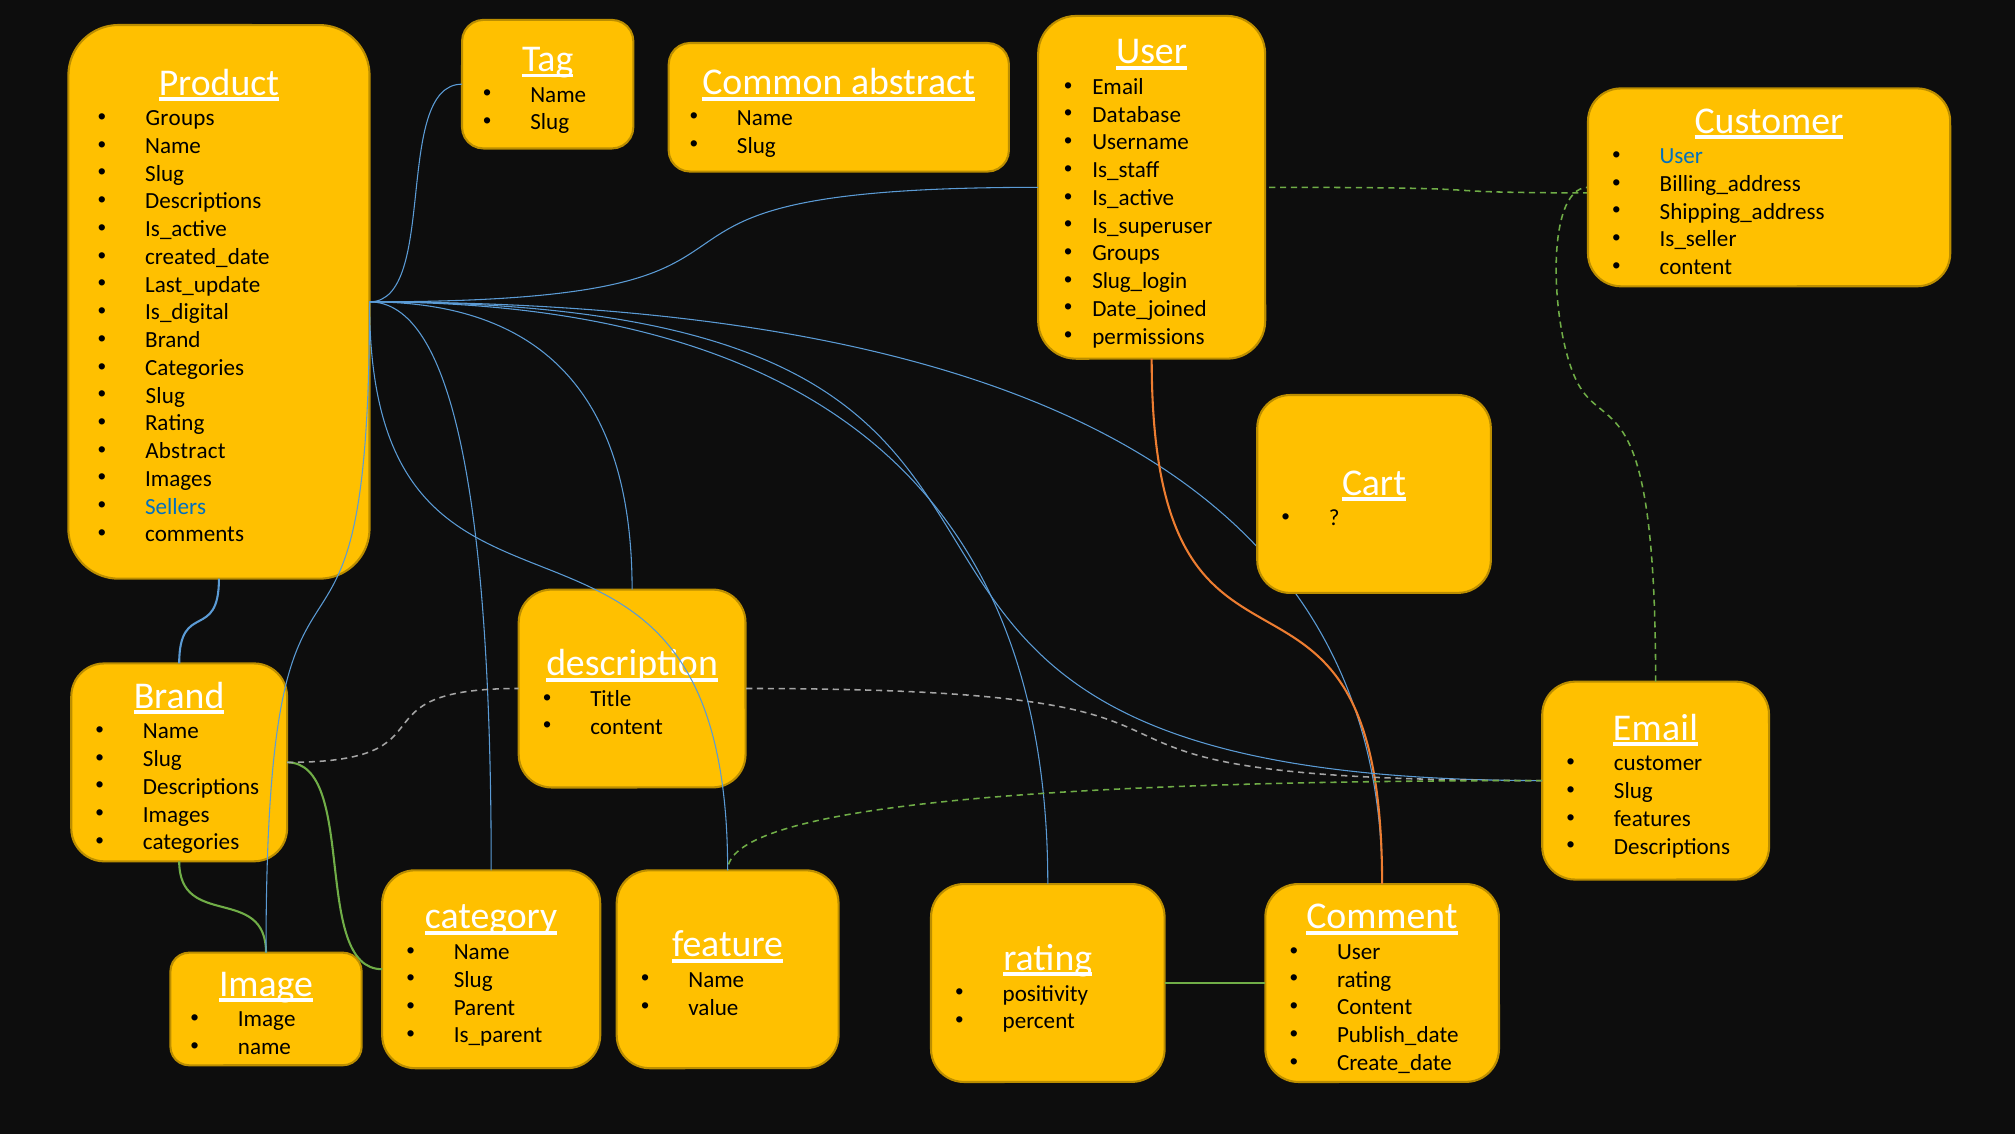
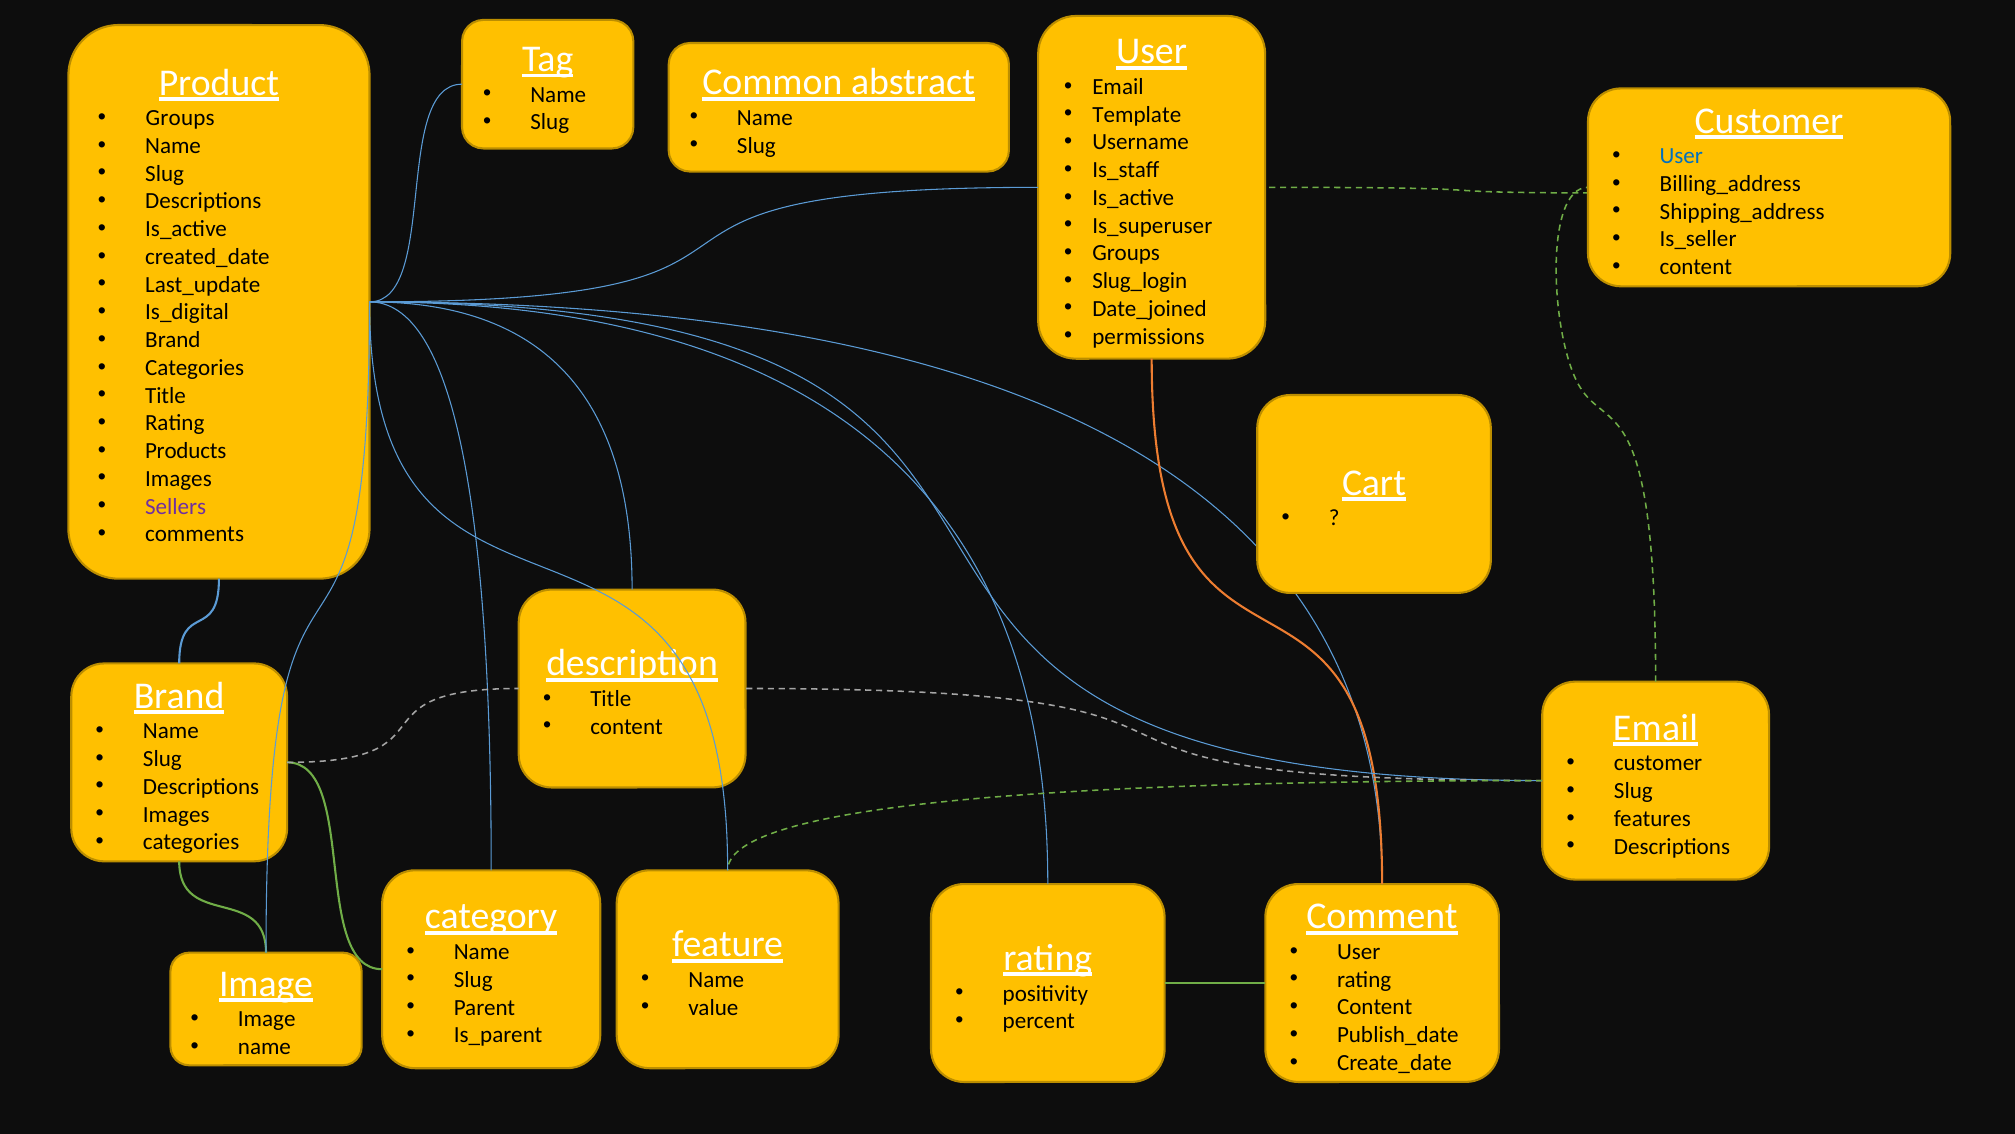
Database: Database -> Template
Slug at (165, 395): Slug -> Title
Abstract at (185, 451): Abstract -> Products
Sellers colour: blue -> purple
